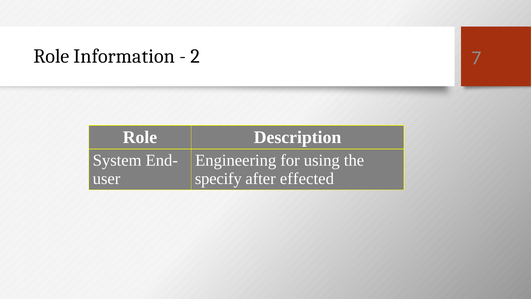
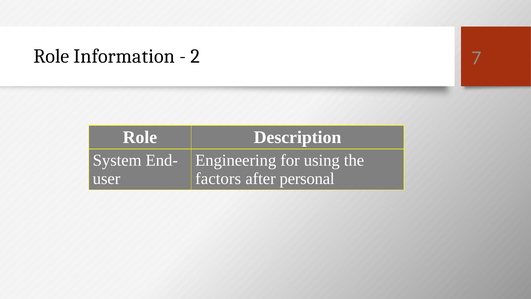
specify: specify -> factors
effected: effected -> personal
